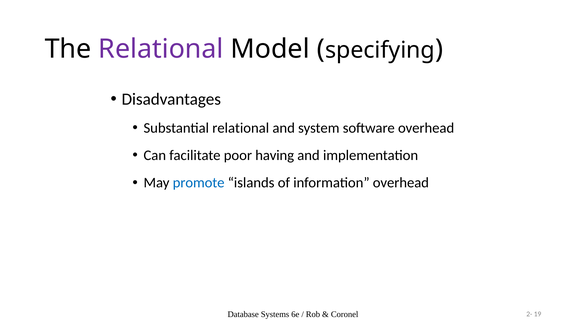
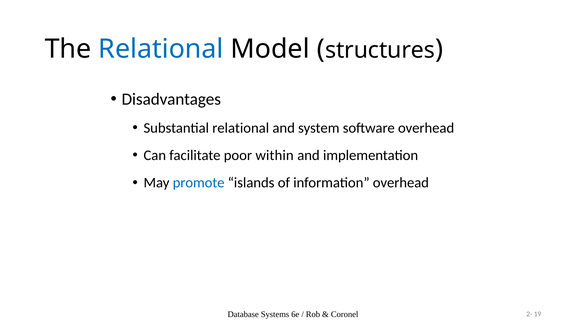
Relational at (161, 49) colour: purple -> blue
specifying: specifying -> structures
having: having -> within
